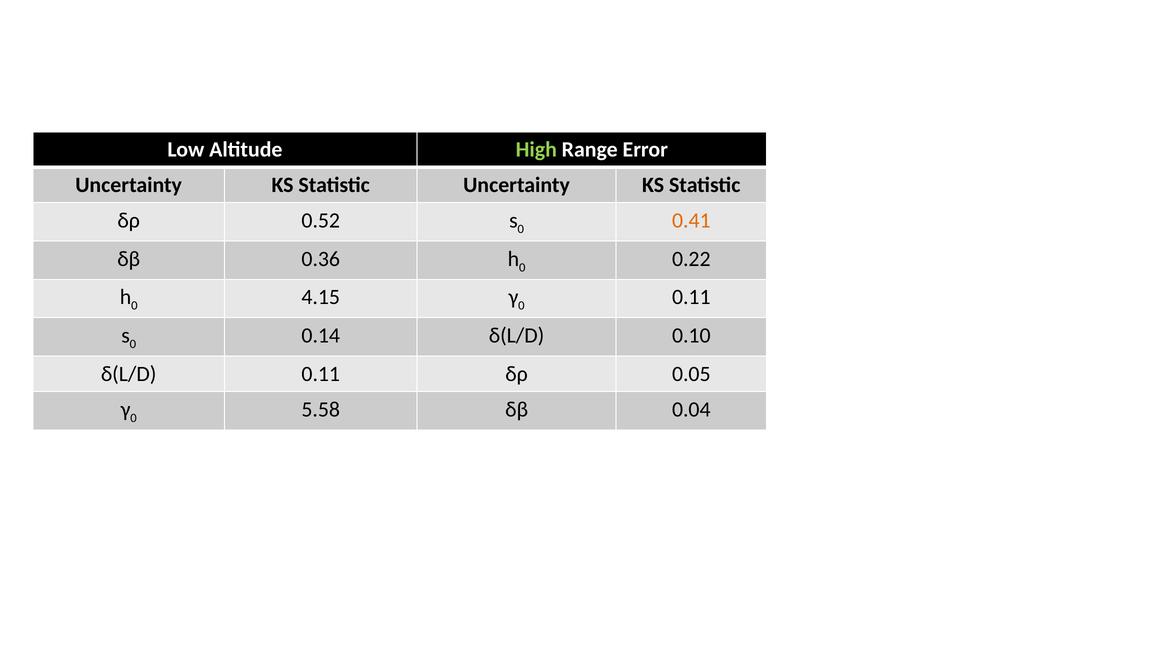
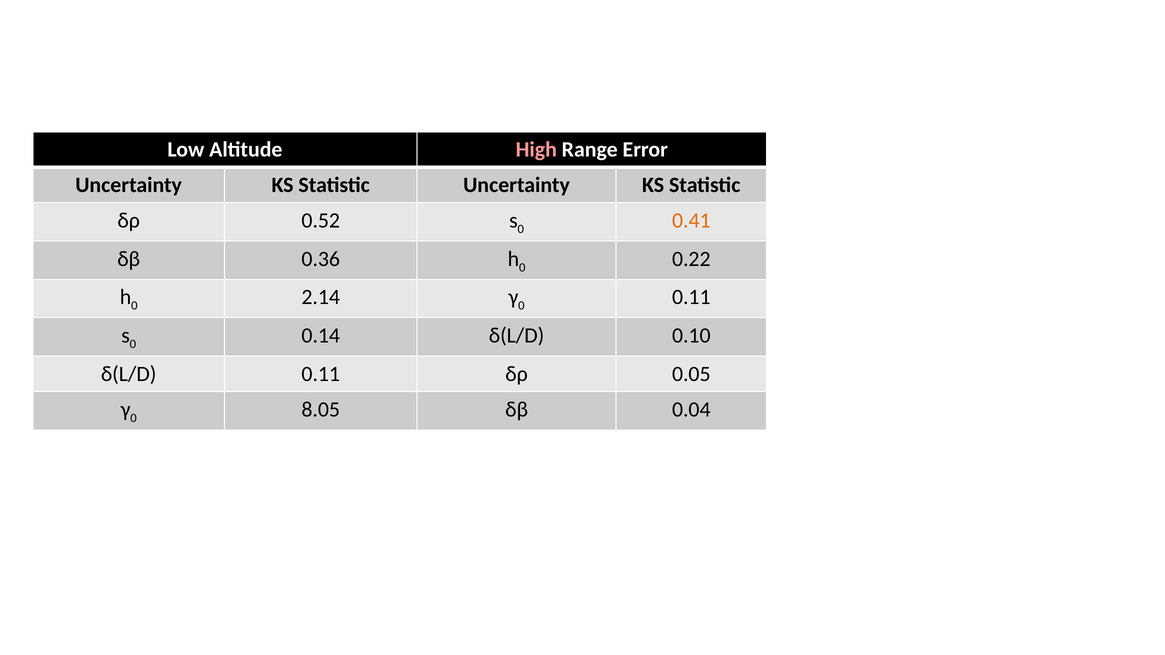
High colour: light green -> pink
4.15: 4.15 -> 2.14
5.58: 5.58 -> 8.05
